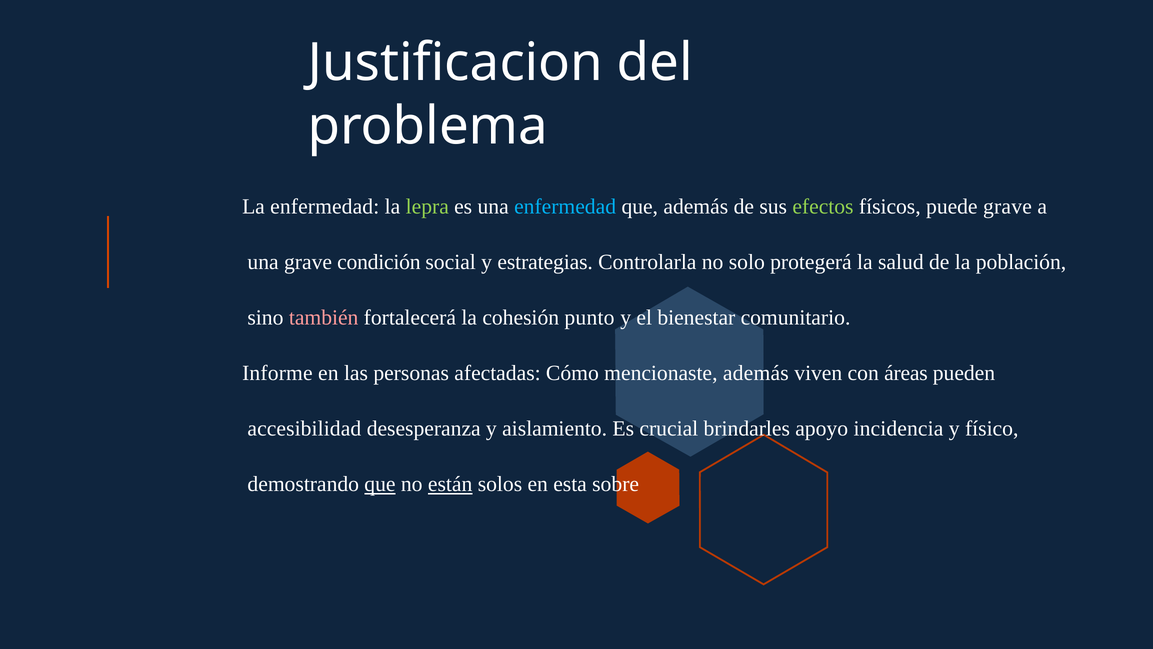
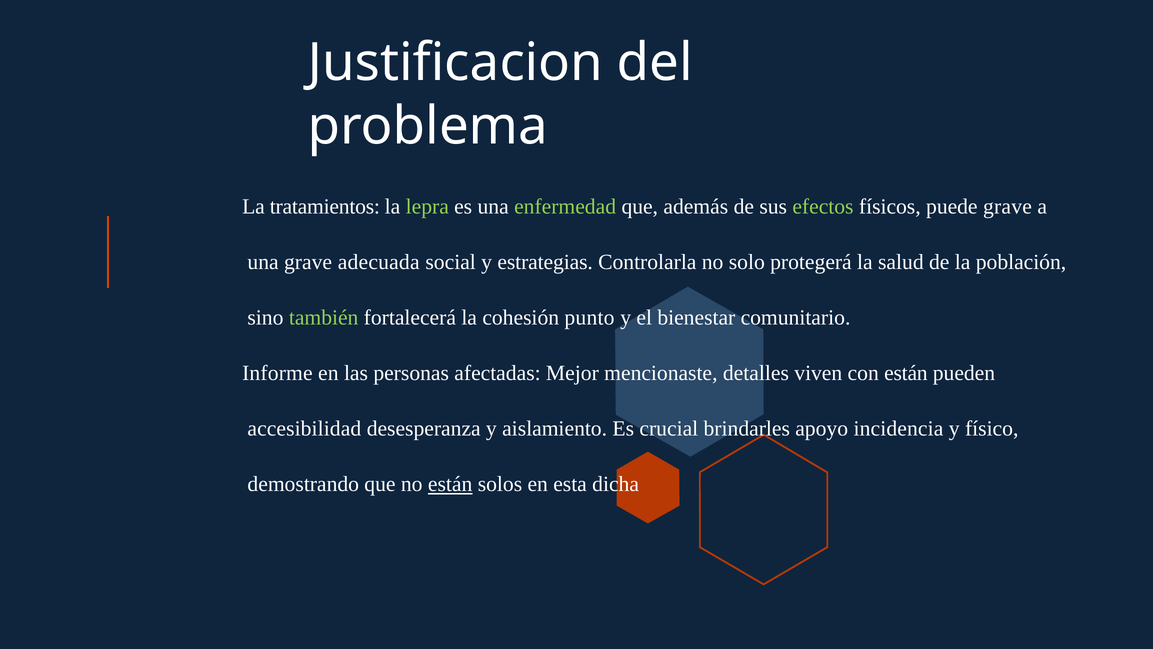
La enfermedad: enfermedad -> tratamientos
enfermedad at (565, 207) colour: light blue -> light green
condición: condición -> adecuada
también colour: pink -> light green
Cómo: Cómo -> Mejor
mencionaste además: además -> detalles
con áreas: áreas -> están
que at (380, 484) underline: present -> none
sobre: sobre -> dicha
